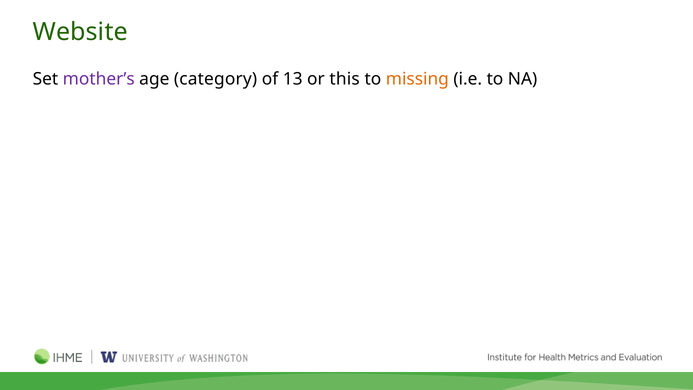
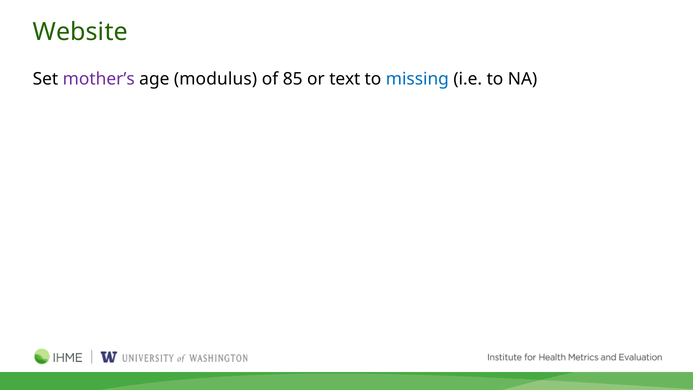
category: category -> modulus
13: 13 -> 85
this: this -> text
missing colour: orange -> blue
